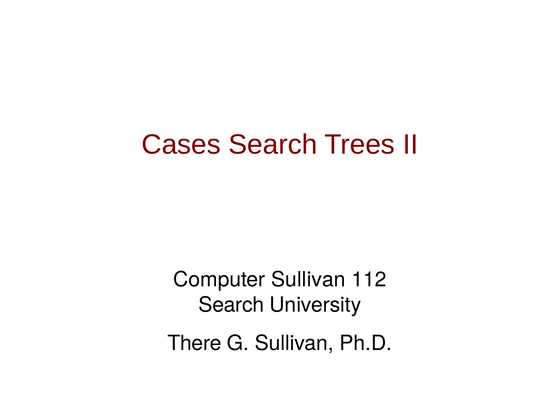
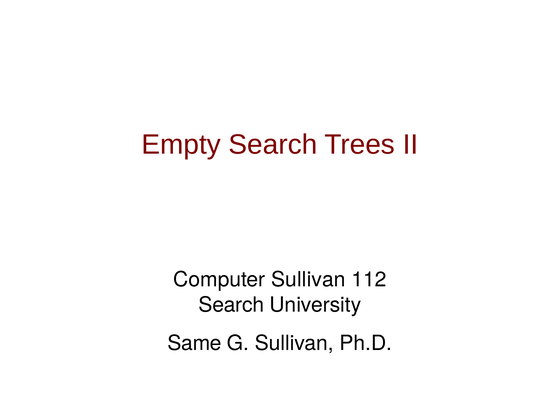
Cases: Cases -> Empty
There: There -> Same
